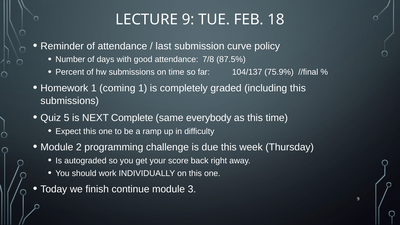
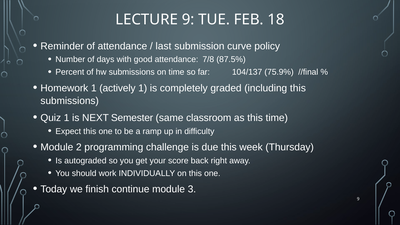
coming: coming -> actively
Quiz 5: 5 -> 1
Complete: Complete -> Semester
everybody: everybody -> classroom
